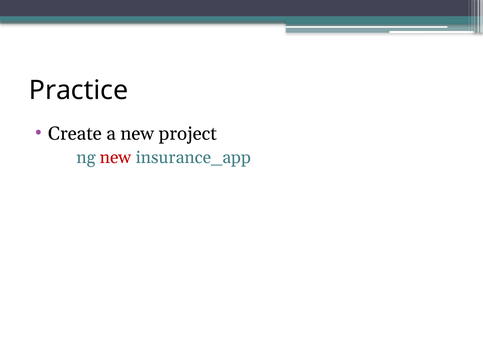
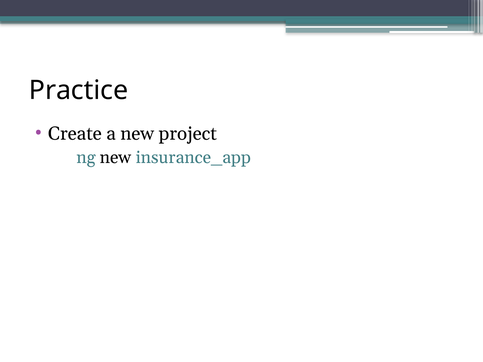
new at (116, 157) colour: red -> black
